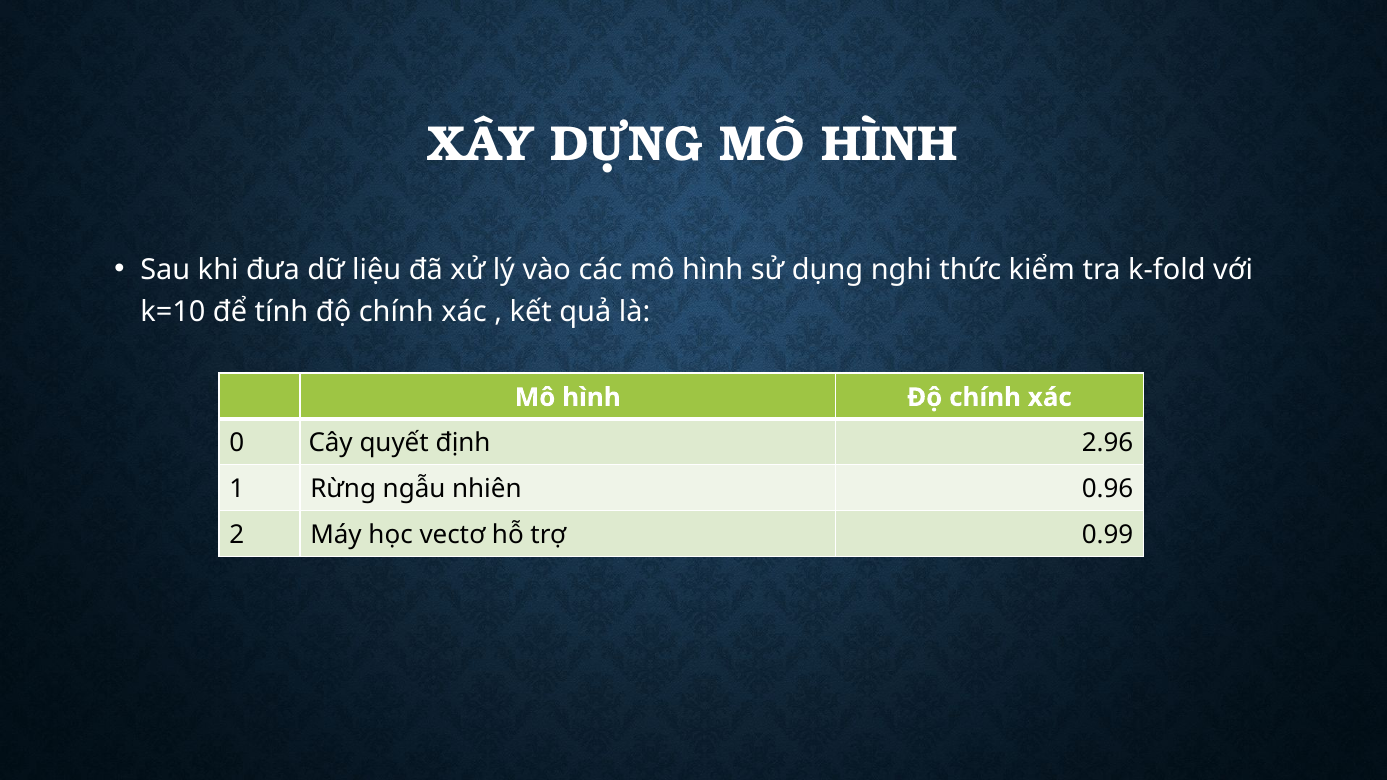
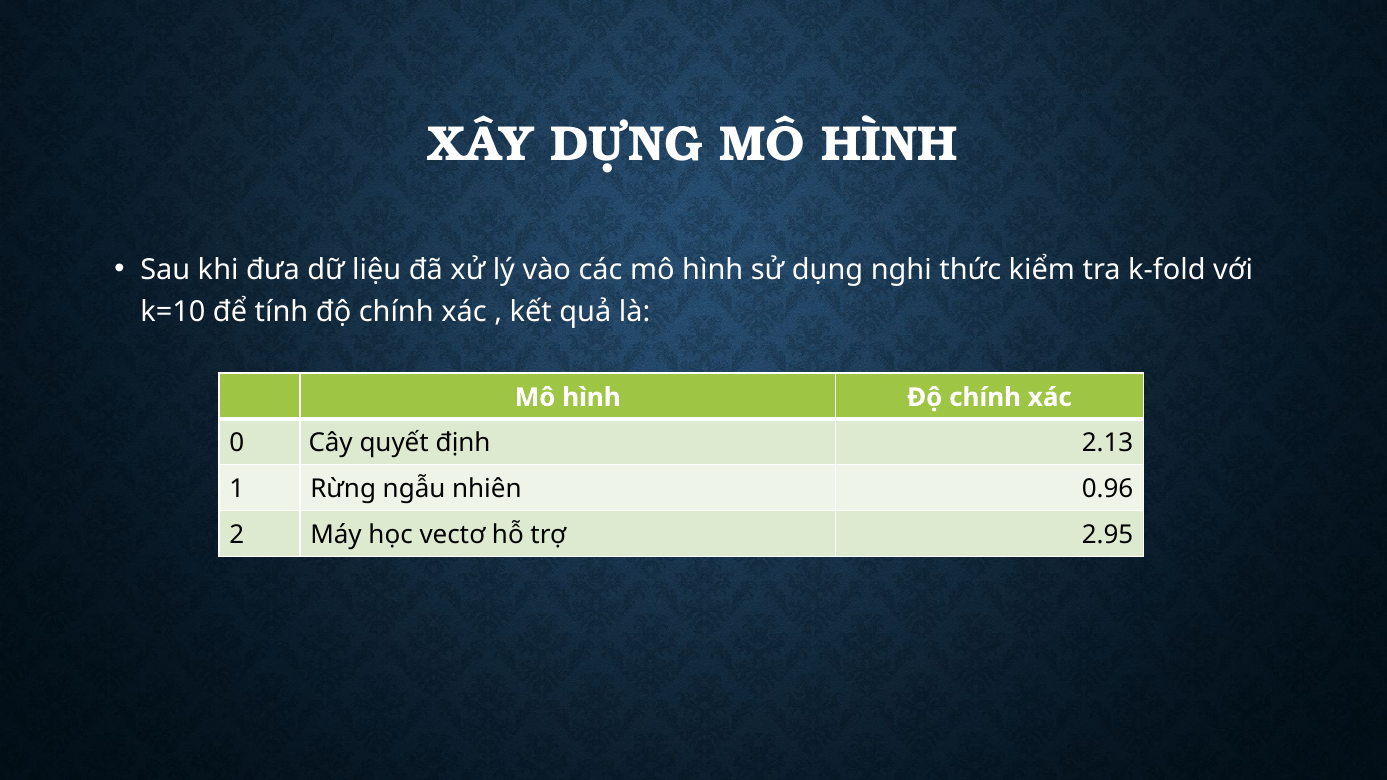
2.96: 2.96 -> 2.13
0.99: 0.99 -> 2.95
